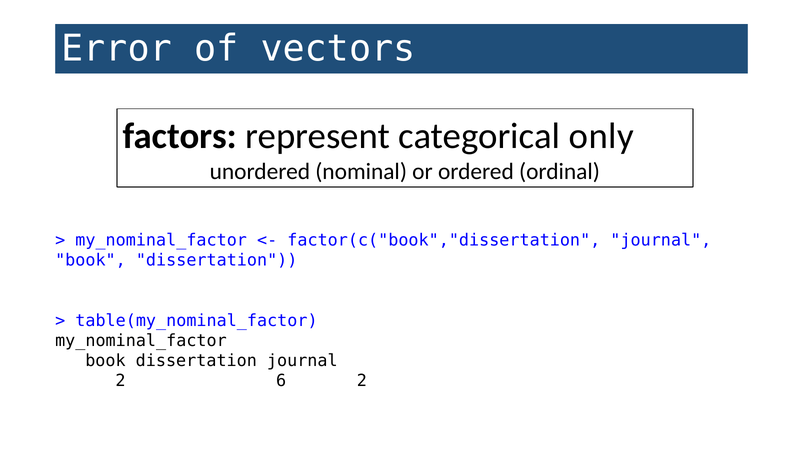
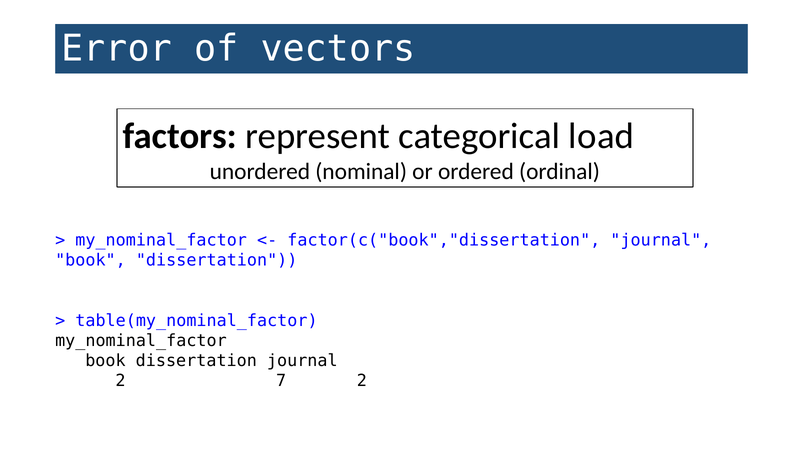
only: only -> load
6: 6 -> 7
